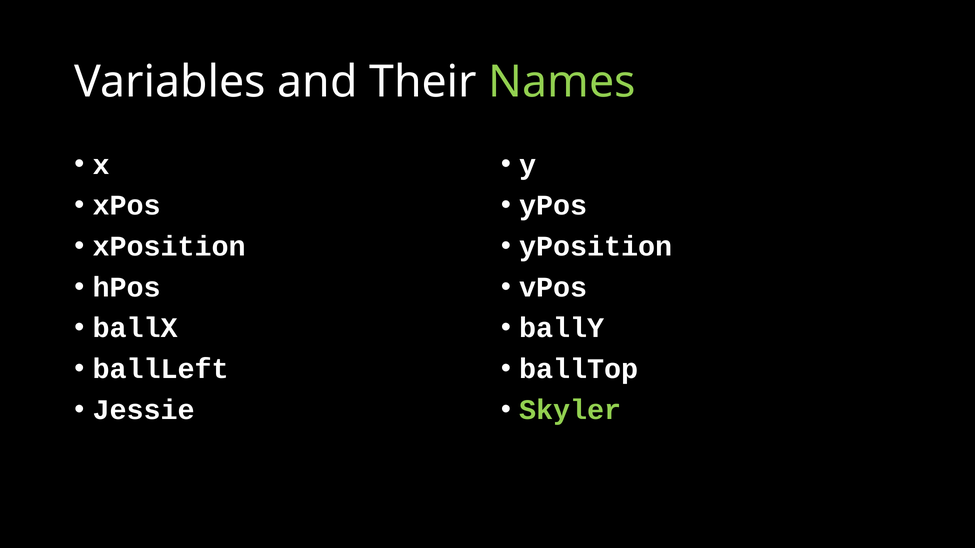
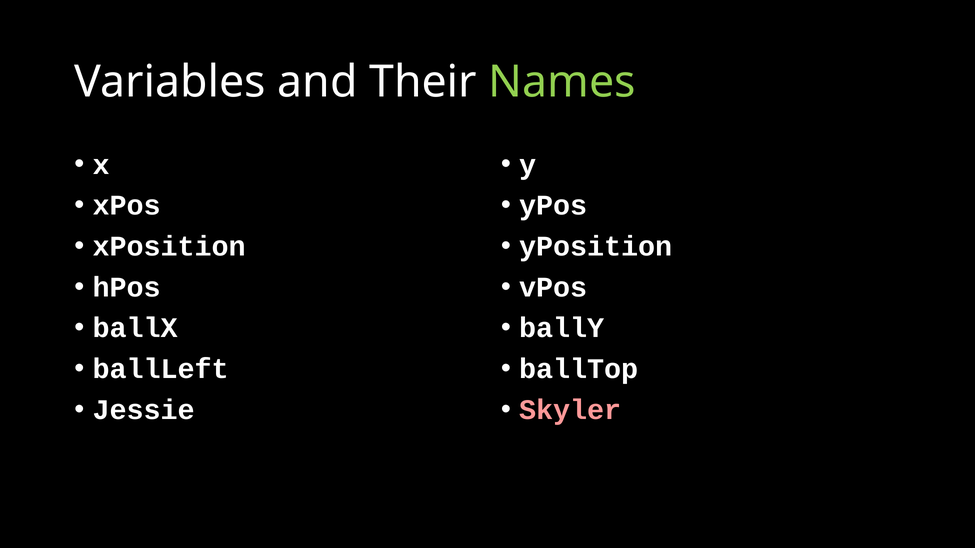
Skyler colour: light green -> pink
